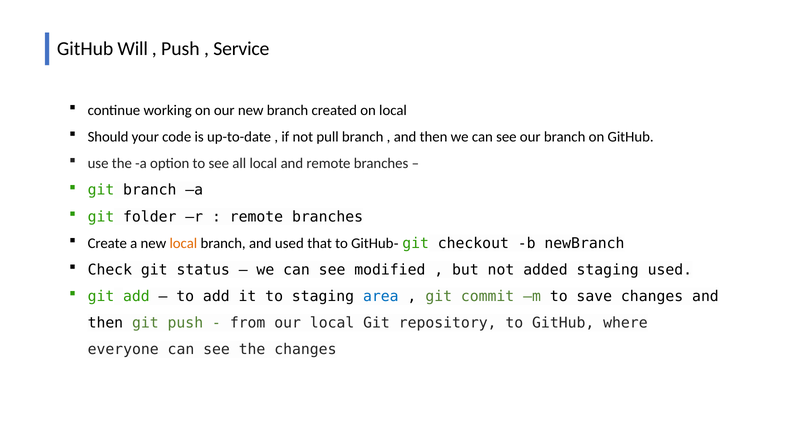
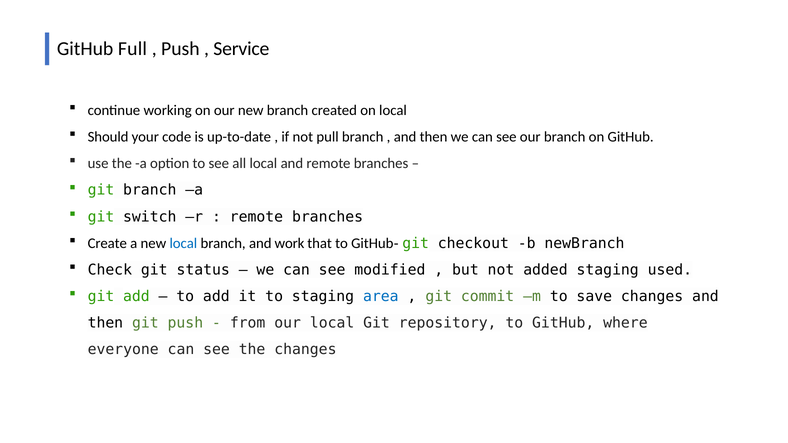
Will: Will -> Full
folder: folder -> switch
local at (183, 243) colour: orange -> blue
and used: used -> work
